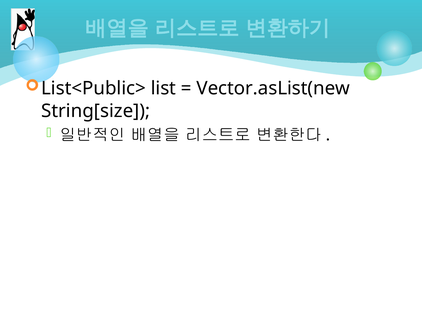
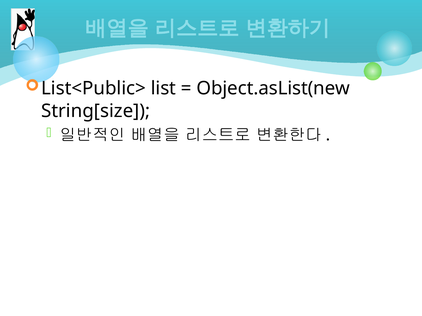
Vector.asList(new: Vector.asList(new -> Object.asList(new
